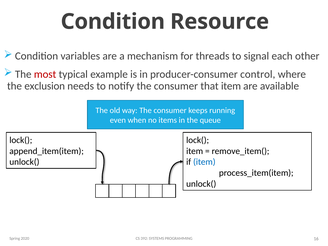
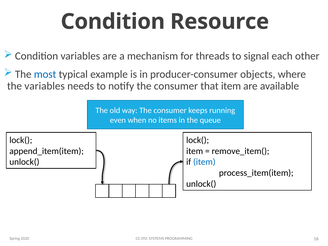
most colour: red -> blue
control: control -> objects
the exclusion: exclusion -> variables
